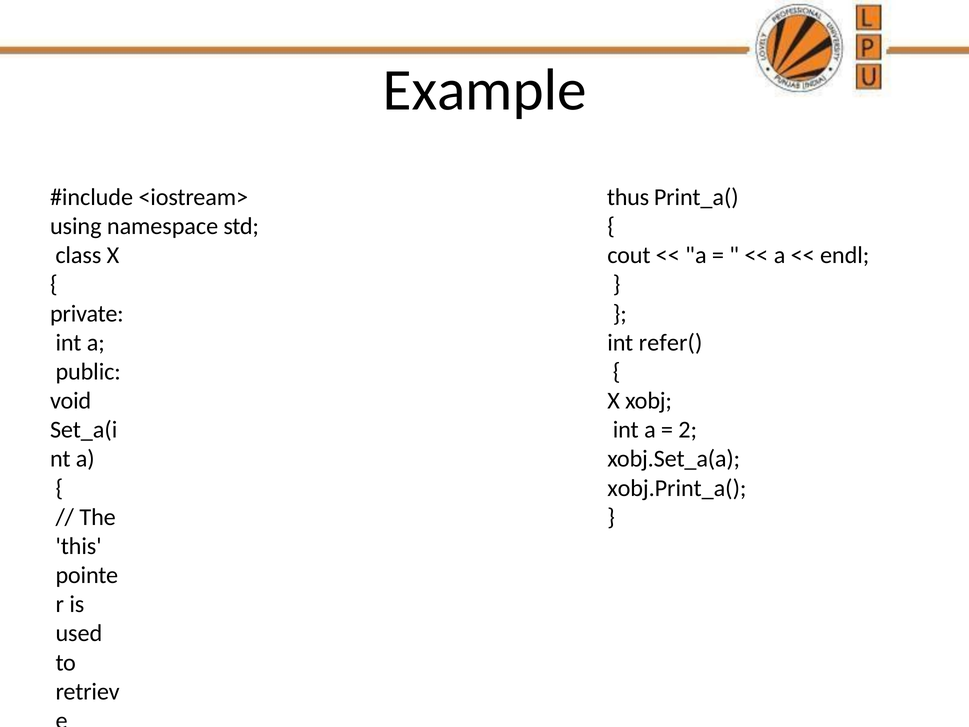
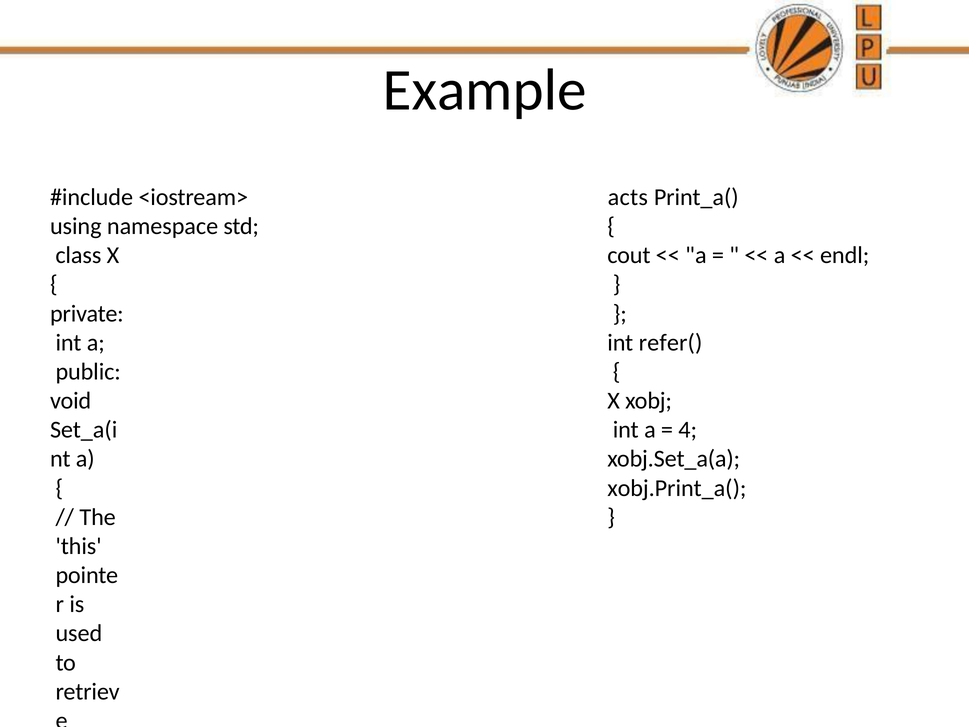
thus: thus -> acts
2: 2 -> 4
